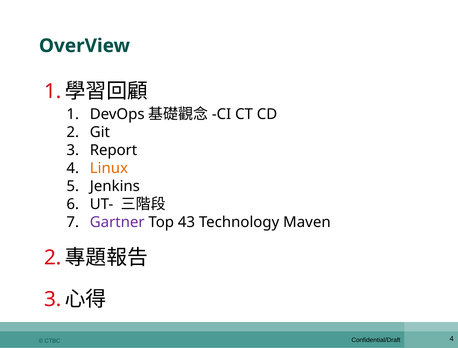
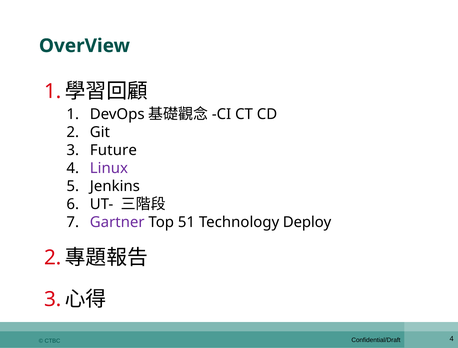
Report: Report -> Future
Linux colour: orange -> purple
43: 43 -> 51
Maven: Maven -> Deploy
